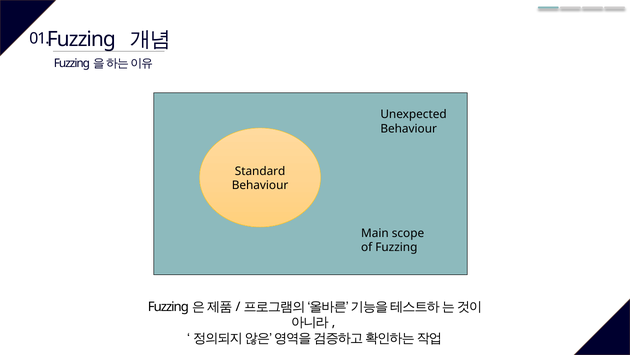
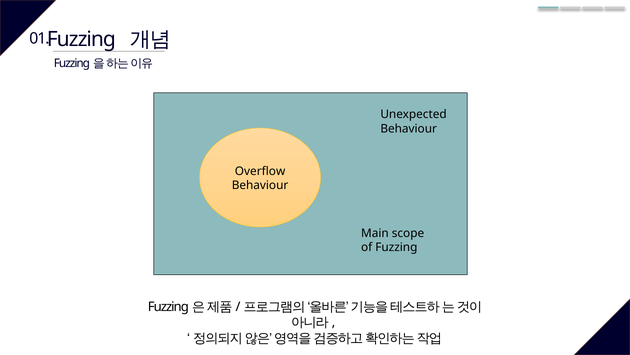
Standard: Standard -> Overflow
